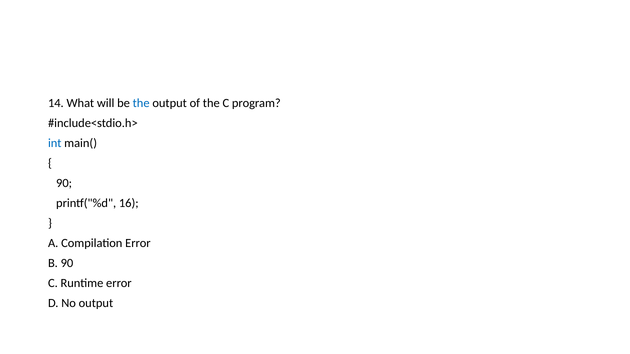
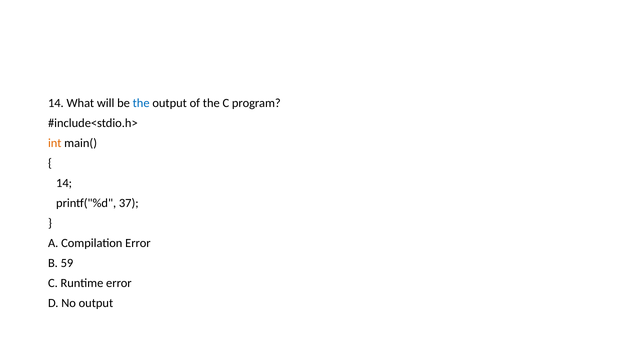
int colour: blue -> orange
90 at (64, 183): 90 -> 14
16: 16 -> 37
B 90: 90 -> 59
